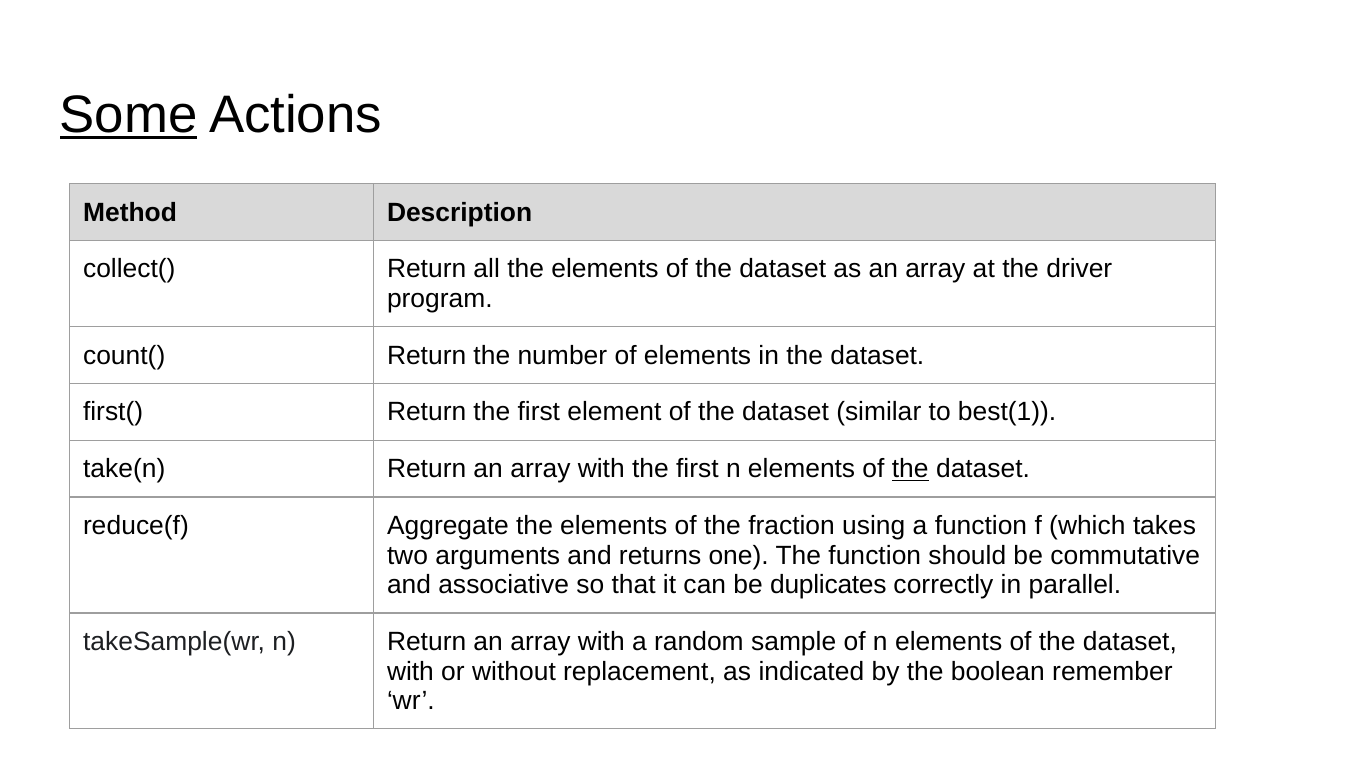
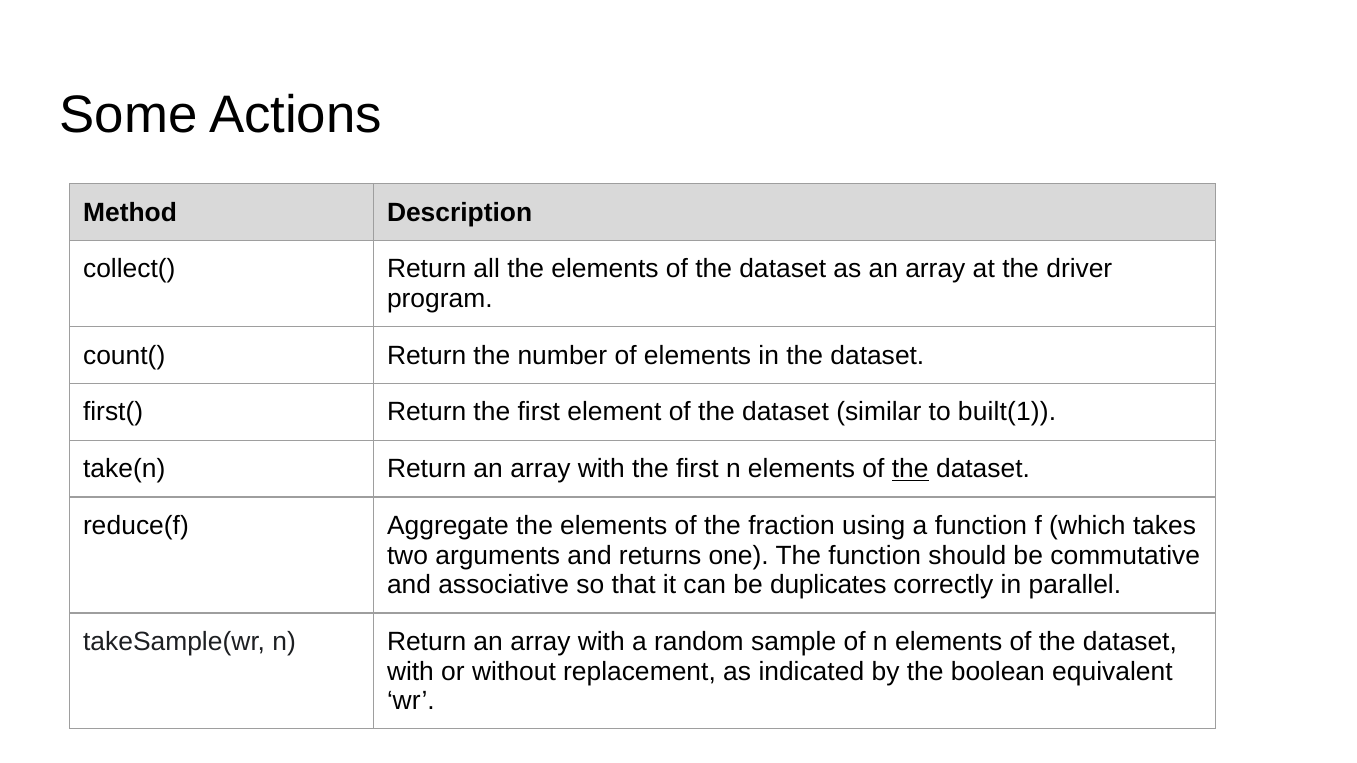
Some underline: present -> none
best(1: best(1 -> built(1
remember: remember -> equivalent
